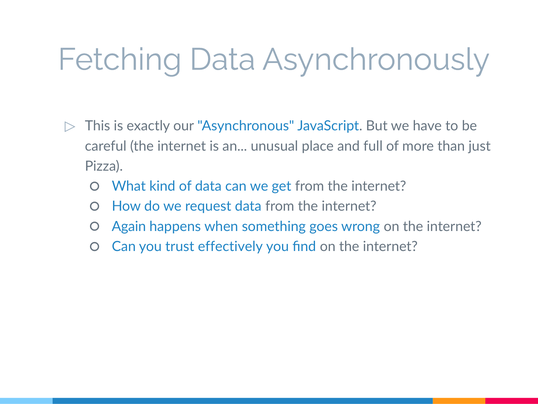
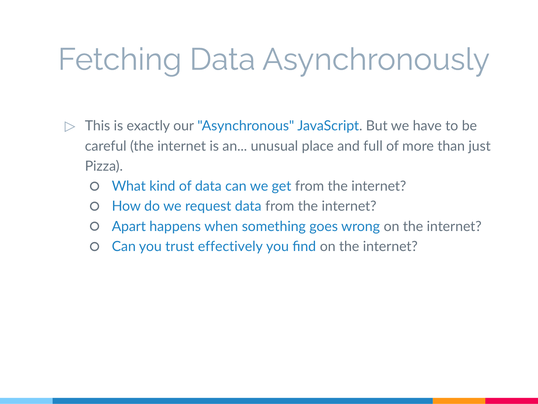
Again: Again -> Apart
